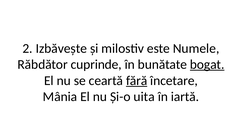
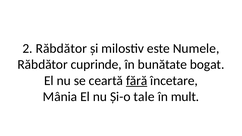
2 Izbăvește: Izbăvește -> Răbdător
bogat underline: present -> none
uita: uita -> tale
iartă: iartă -> mult
